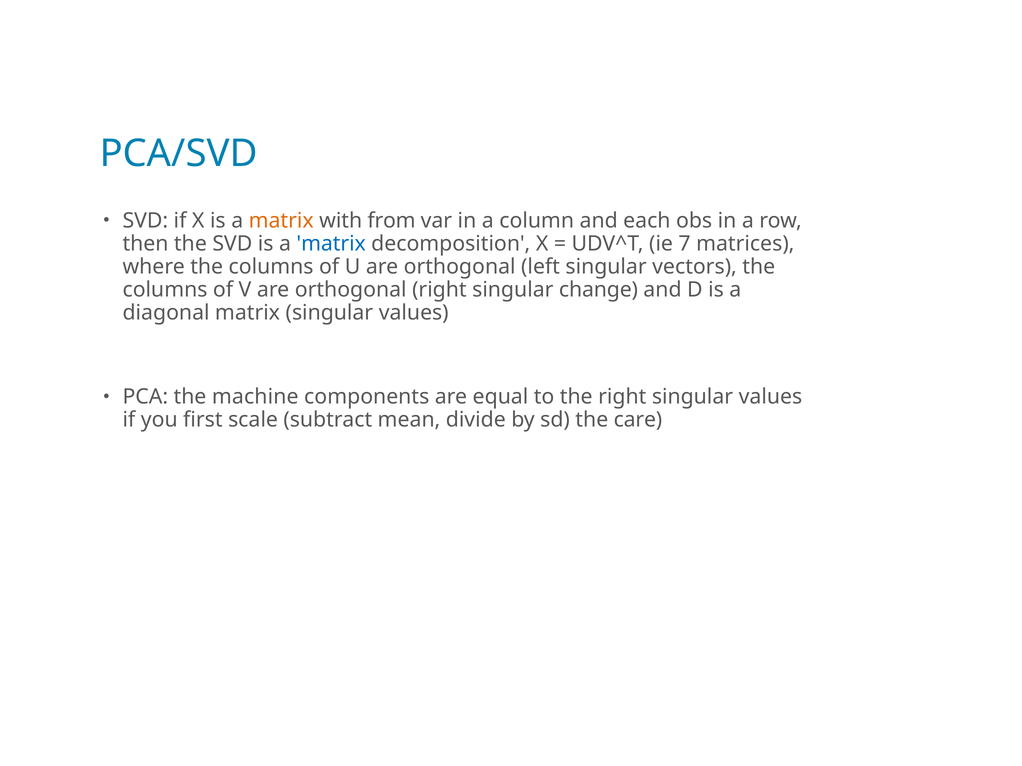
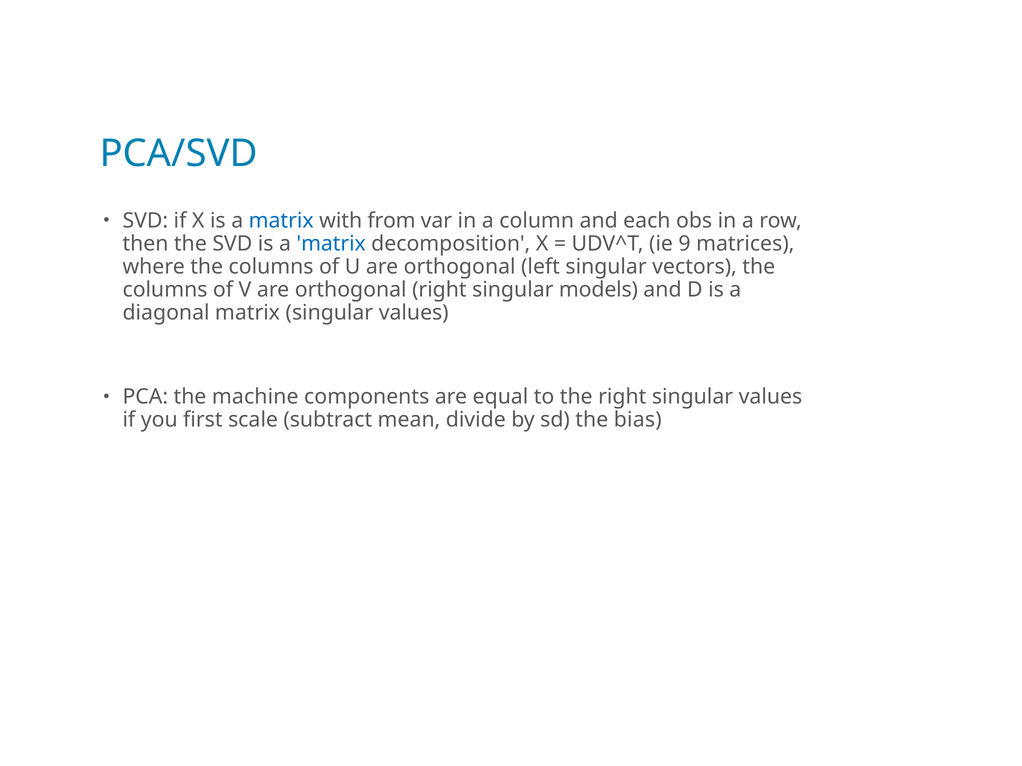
matrix at (281, 221) colour: orange -> blue
7: 7 -> 9
change: change -> models
care: care -> bias
